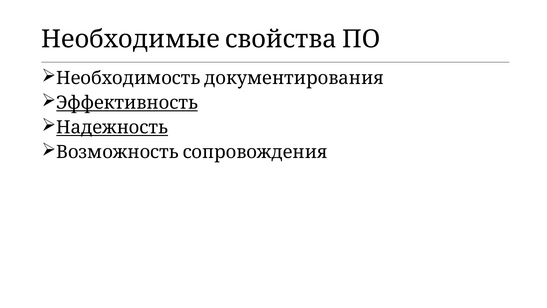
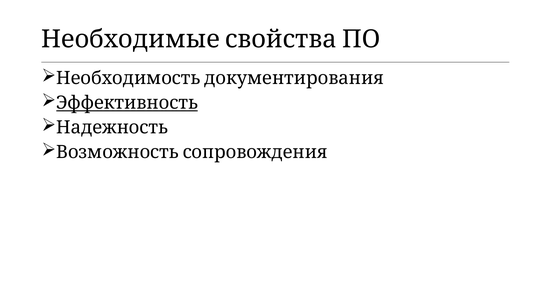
Надежность underline: present -> none
